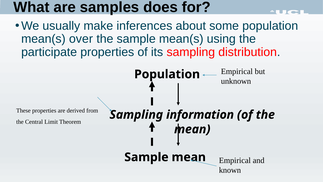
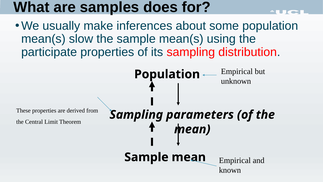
over: over -> slow
information: information -> parameters
